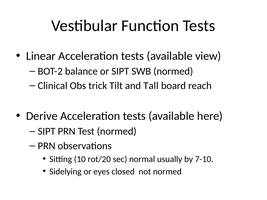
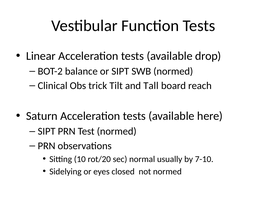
view: view -> drop
Derive: Derive -> Saturn
